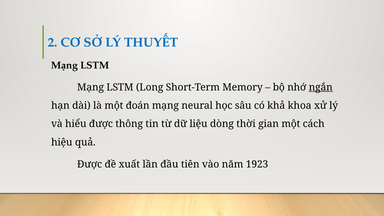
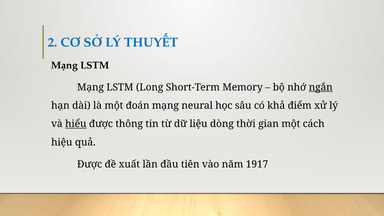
khoa: khoa -> điểm
hiểu underline: none -> present
1923: 1923 -> 1917
